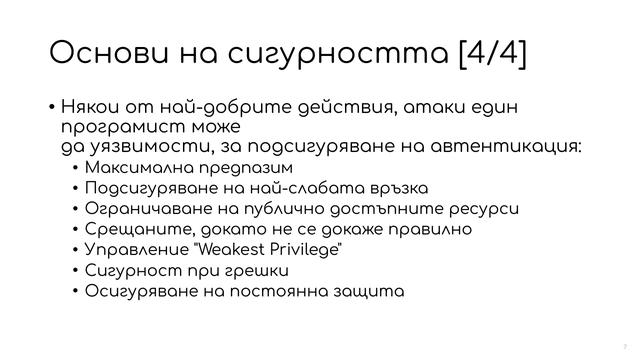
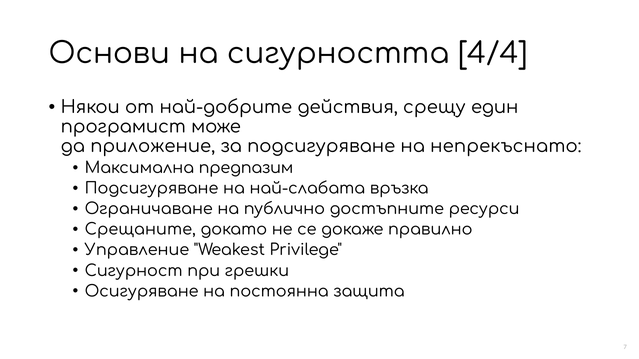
атаки: атаки -> срещу
уязвимости: уязвимости -> приложение
автентикация: автентикация -> непрекъснато
